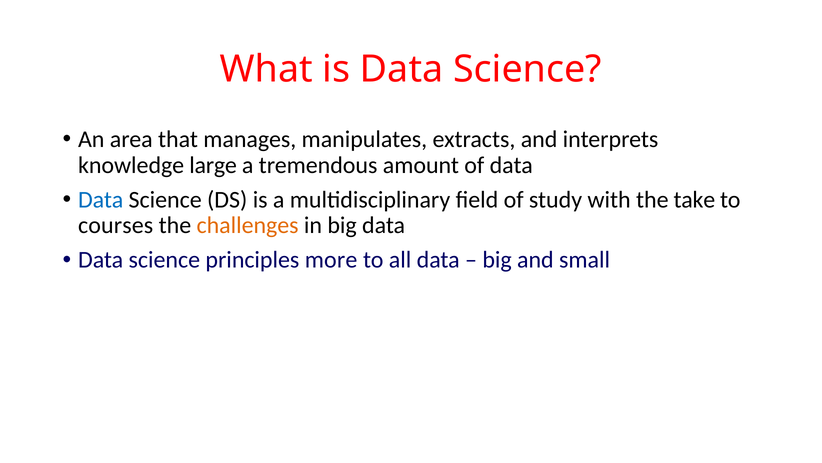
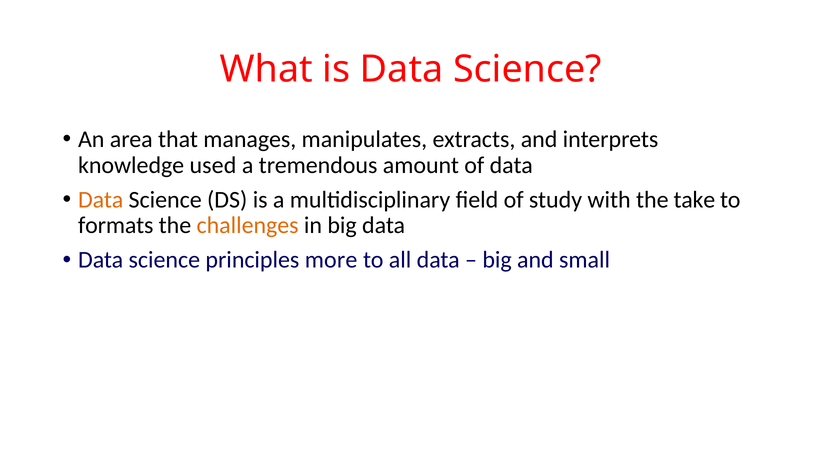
large: large -> used
Data at (101, 199) colour: blue -> orange
courses: courses -> formats
